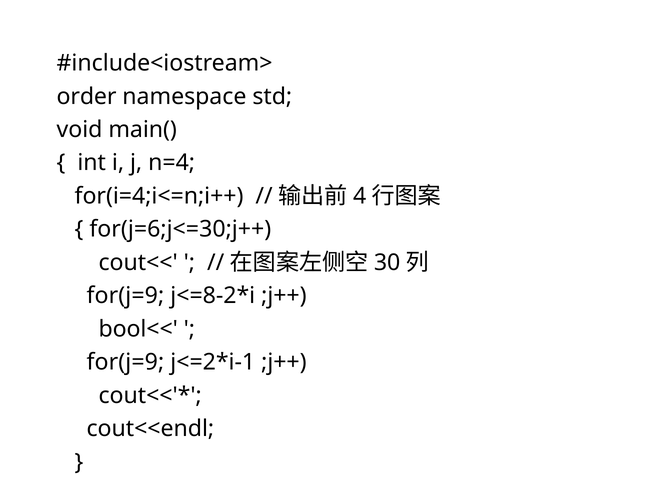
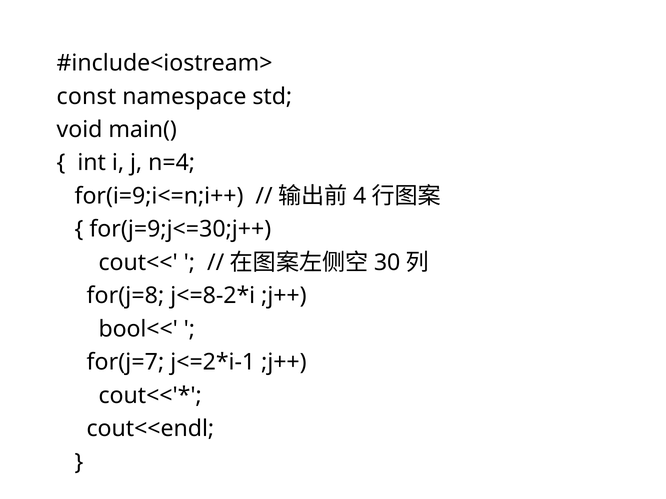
order: order -> const
for(i=4;i<=n;i++: for(i=4;i<=n;i++ -> for(i=9;i<=n;i++
for(j=6;j<=30;j++: for(j=6;j<=30;j++ -> for(j=9;j<=30;j++
for(j=9 at (125, 296): for(j=9 -> for(j=8
for(j=9 at (125, 363): for(j=9 -> for(j=7
